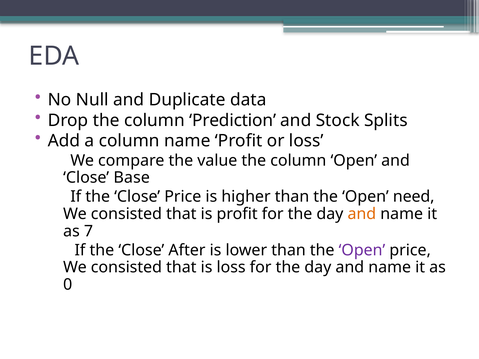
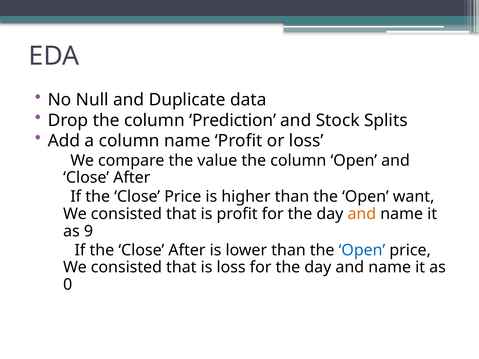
Base at (132, 178): Base -> After
need: need -> want
7: 7 -> 9
Open at (362, 250) colour: purple -> blue
